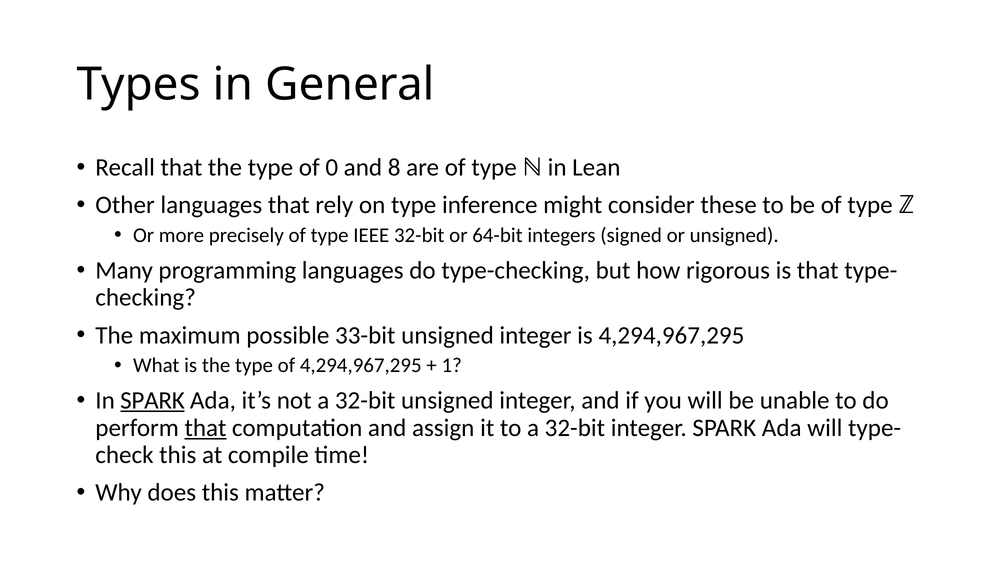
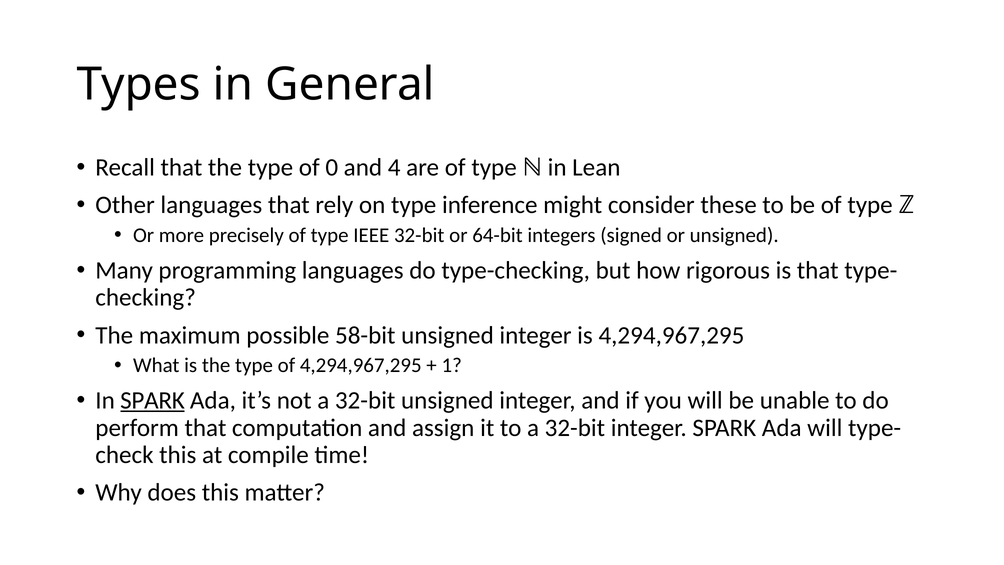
8: 8 -> 4
33-bit: 33-bit -> 58-bit
that at (206, 428) underline: present -> none
